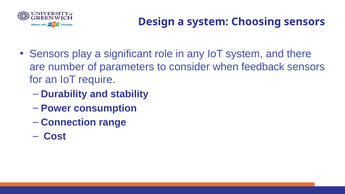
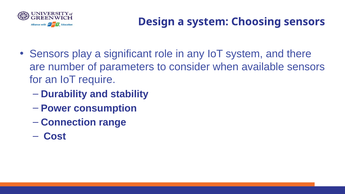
feedback: feedback -> available
